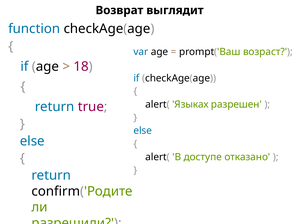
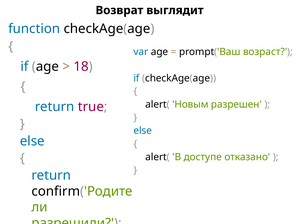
Языках: Языках -> Новым
